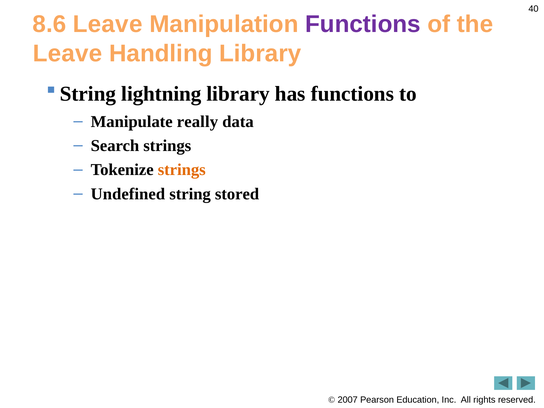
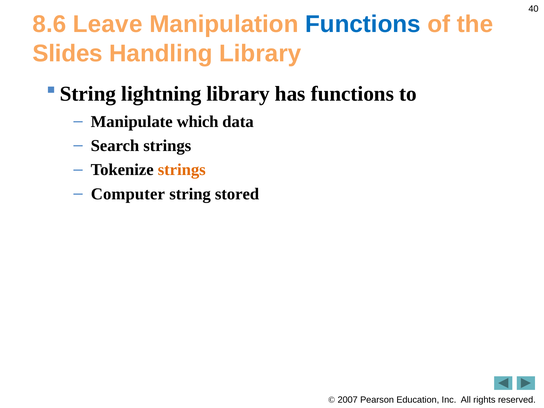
Functions at (363, 24) colour: purple -> blue
Leave at (67, 53): Leave -> Slides
really: really -> which
Undefined: Undefined -> Computer
